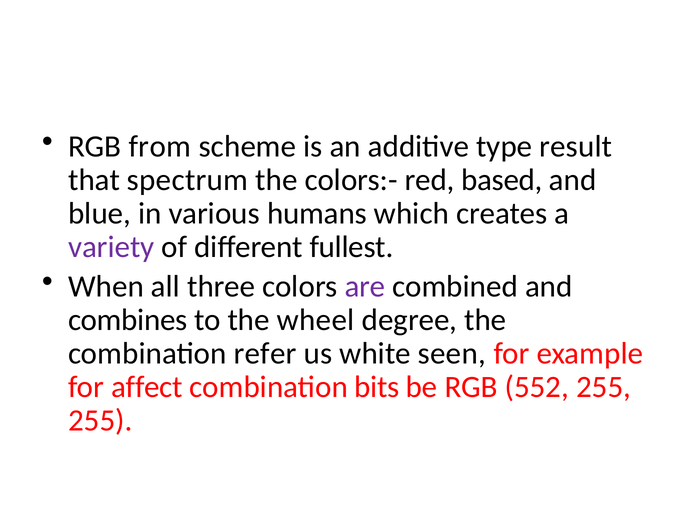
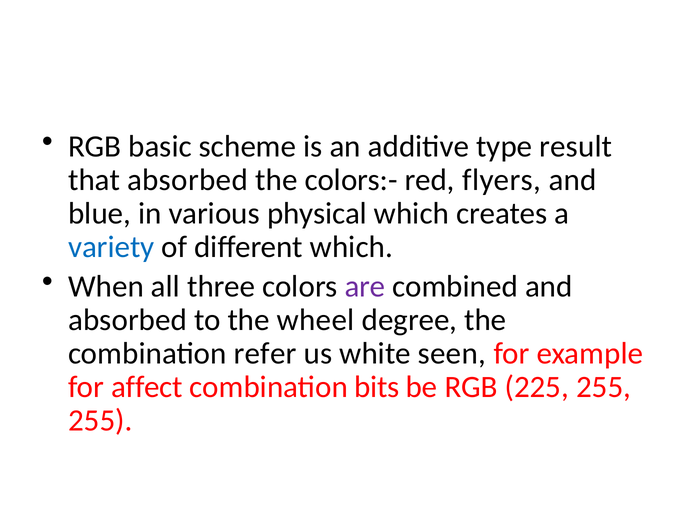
from: from -> basic
that spectrum: spectrum -> absorbed
based: based -> flyers
humans: humans -> physical
variety colour: purple -> blue
different fullest: fullest -> which
combines at (128, 320): combines -> absorbed
552: 552 -> 225
